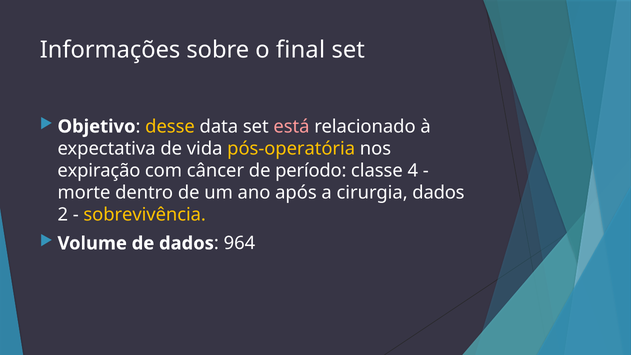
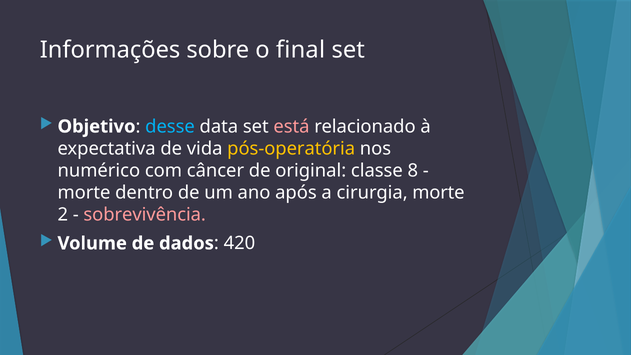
desse colour: yellow -> light blue
expiração: expiração -> numérico
período: período -> original
4: 4 -> 8
cirurgia dados: dados -> morte
sobrevivência colour: yellow -> pink
964: 964 -> 420
